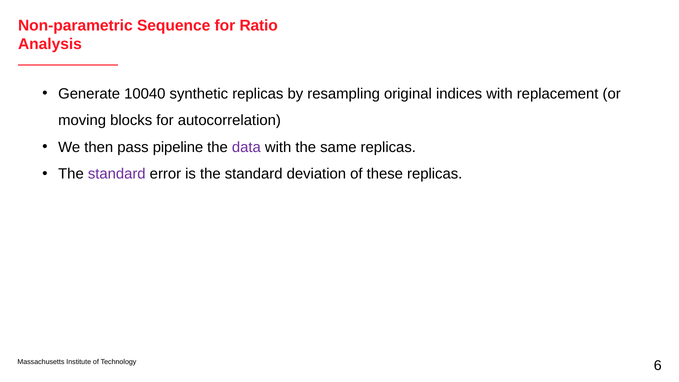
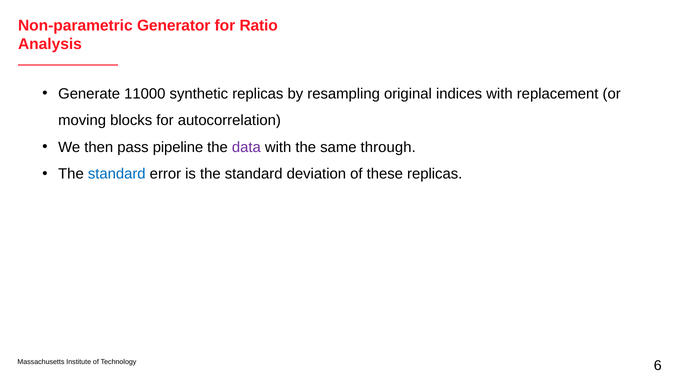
Sequence: Sequence -> Generator
10040: 10040 -> 11000
same replicas: replicas -> through
standard at (117, 174) colour: purple -> blue
